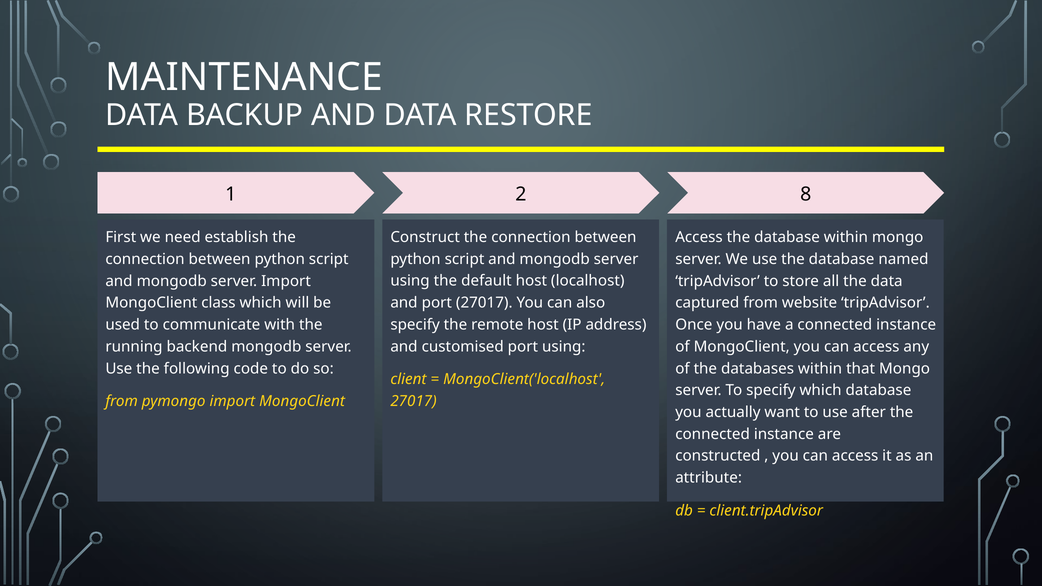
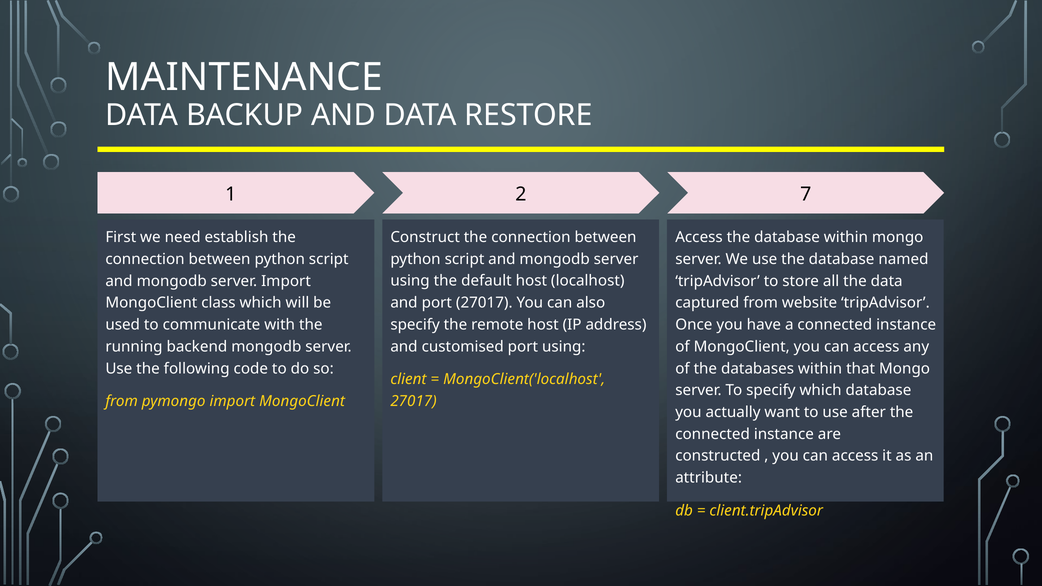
8: 8 -> 7
